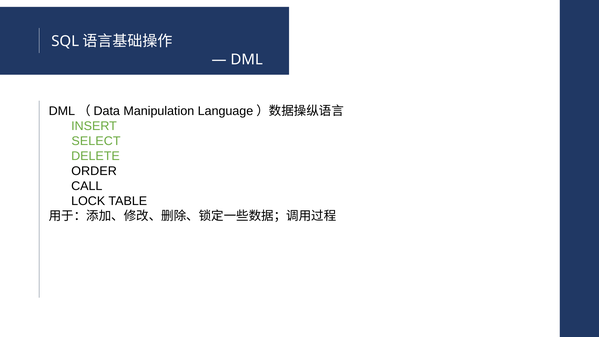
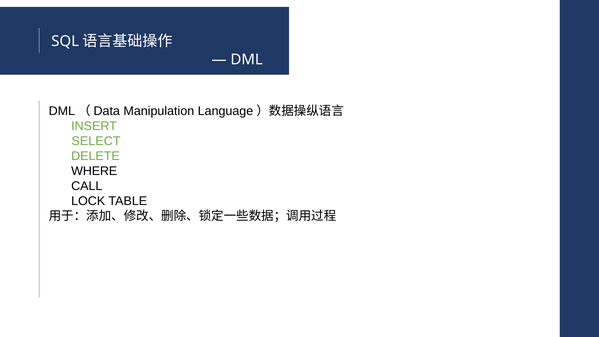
ORDER: ORDER -> WHERE
